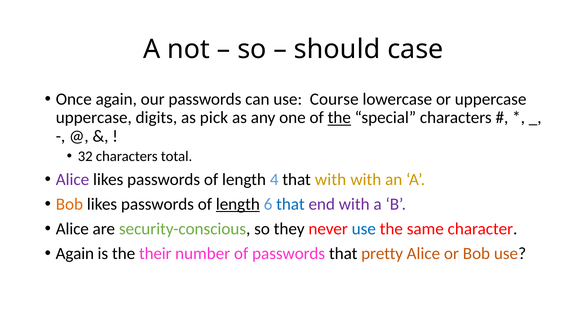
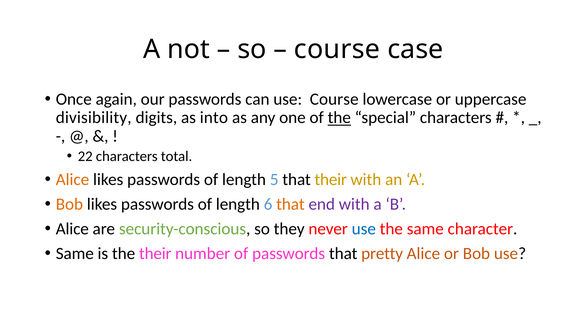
should at (337, 49): should -> course
uppercase at (94, 118): uppercase -> divisibility
pick: pick -> into
32: 32 -> 22
Alice at (72, 180) colour: purple -> orange
4: 4 -> 5
that with: with -> their
length at (238, 204) underline: present -> none
that at (290, 204) colour: blue -> orange
Again at (75, 254): Again -> Same
